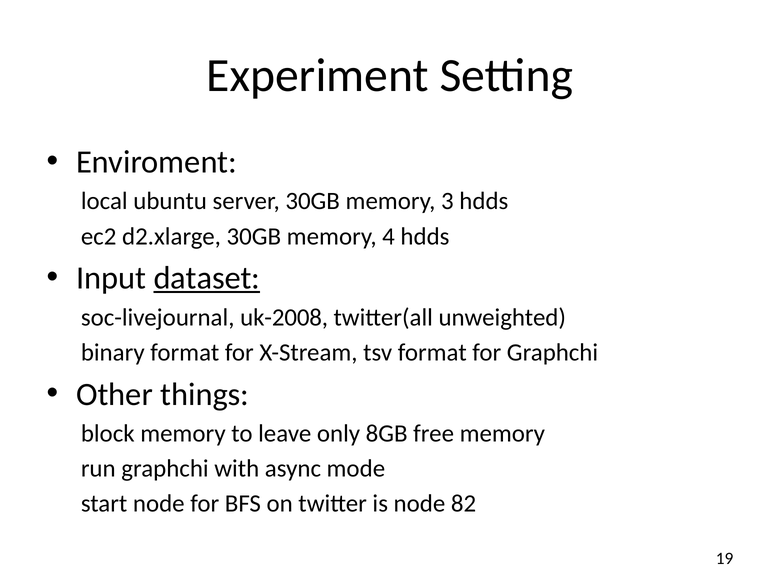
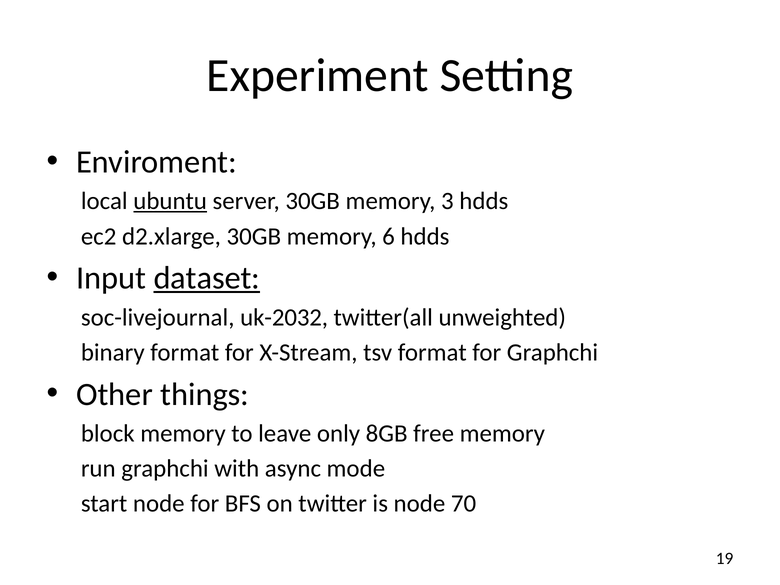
ubuntu underline: none -> present
4: 4 -> 6
uk-2008: uk-2008 -> uk-2032
82: 82 -> 70
